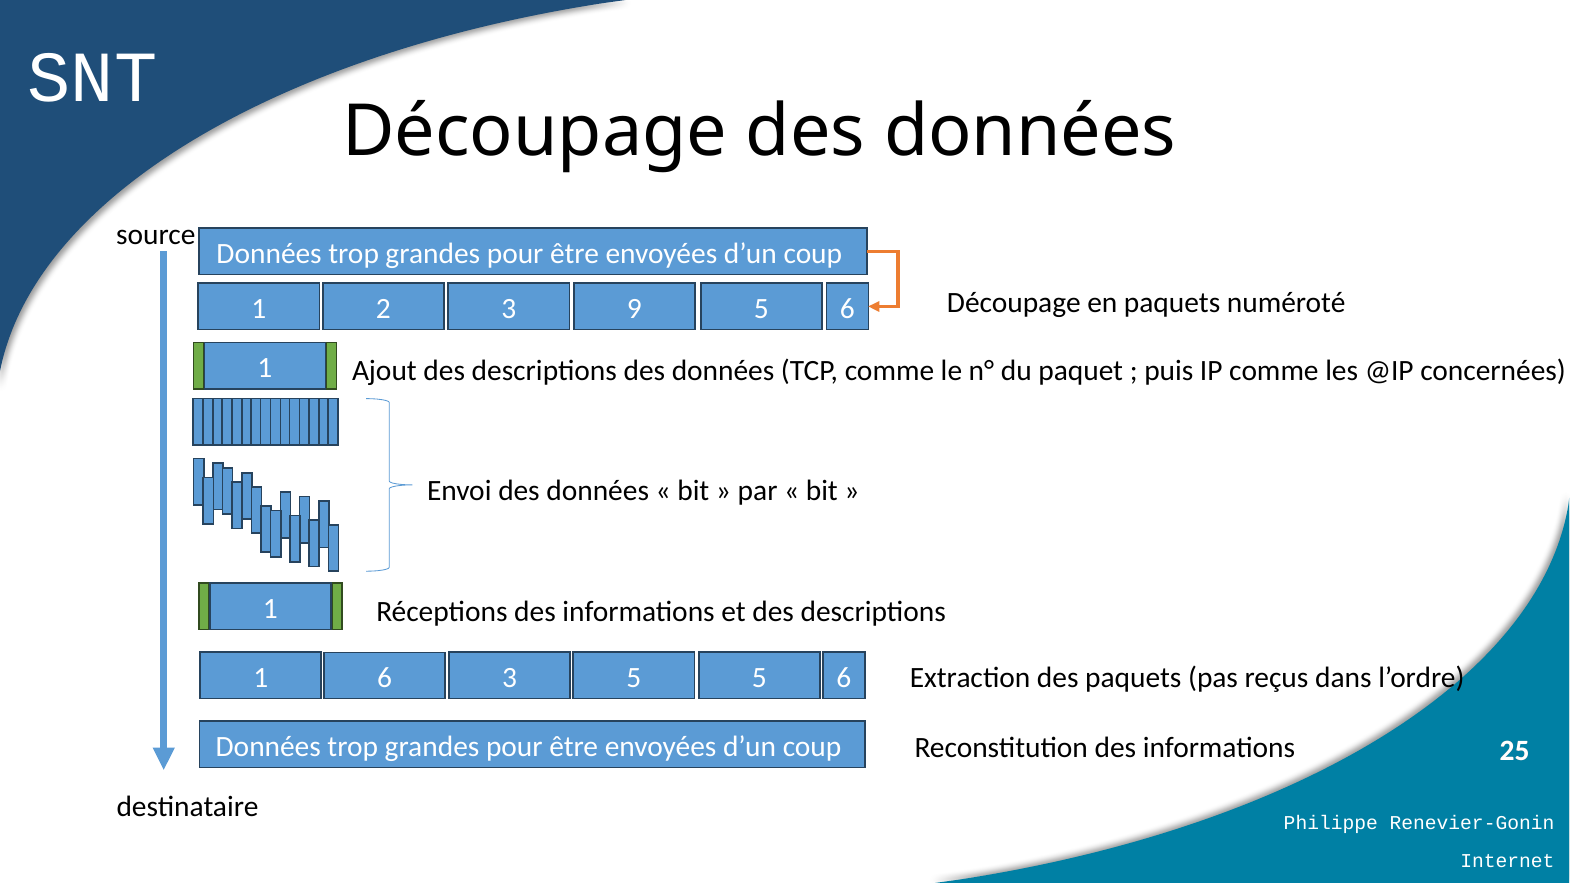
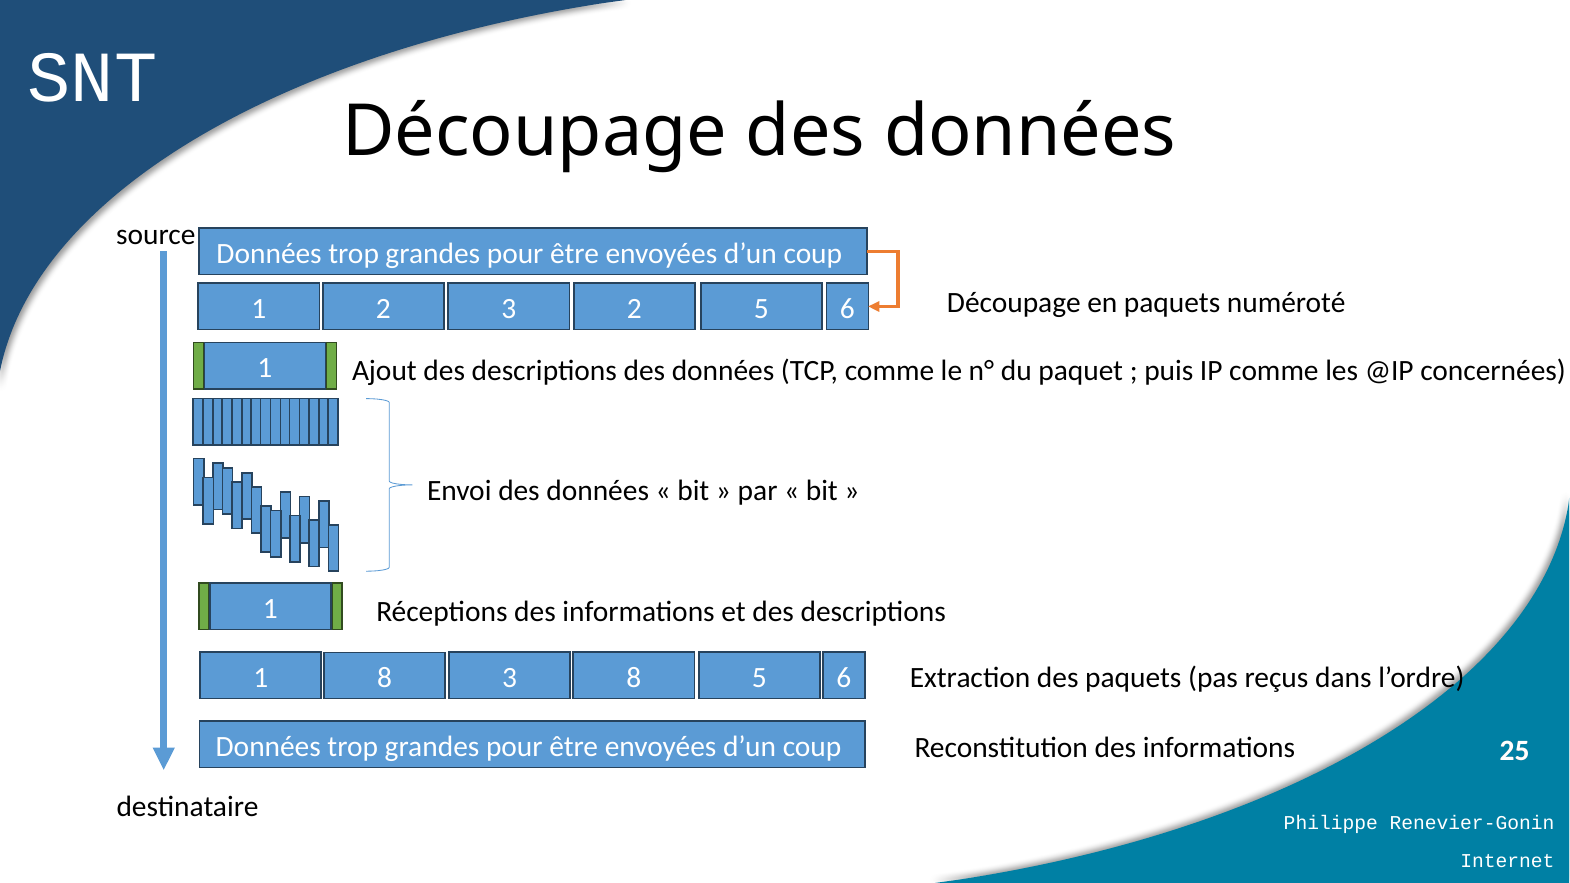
3 9: 9 -> 2
1 6: 6 -> 8
3 5: 5 -> 8
